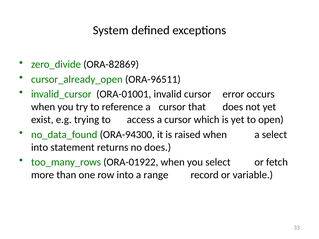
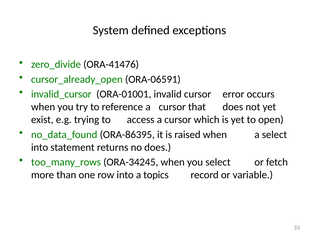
ORA-82869: ORA-82869 -> ORA-41476
ORA-96511: ORA-96511 -> ORA-06591
ORA-94300: ORA-94300 -> ORA-86395
ORA-01922: ORA-01922 -> ORA-34245
range: range -> topics
